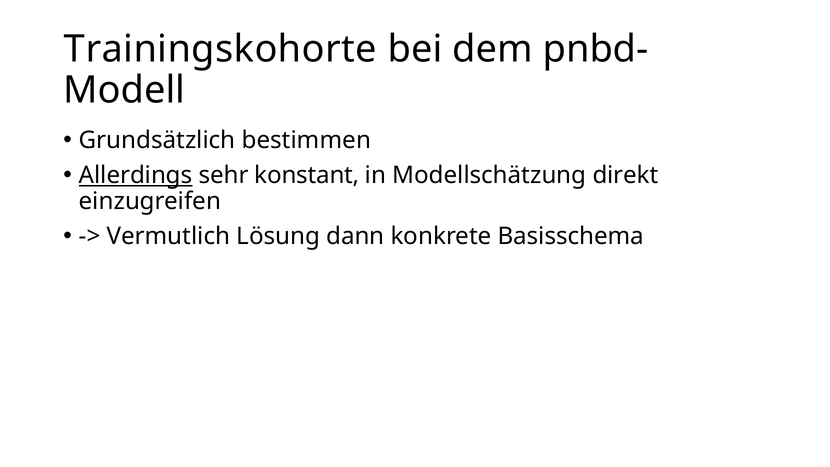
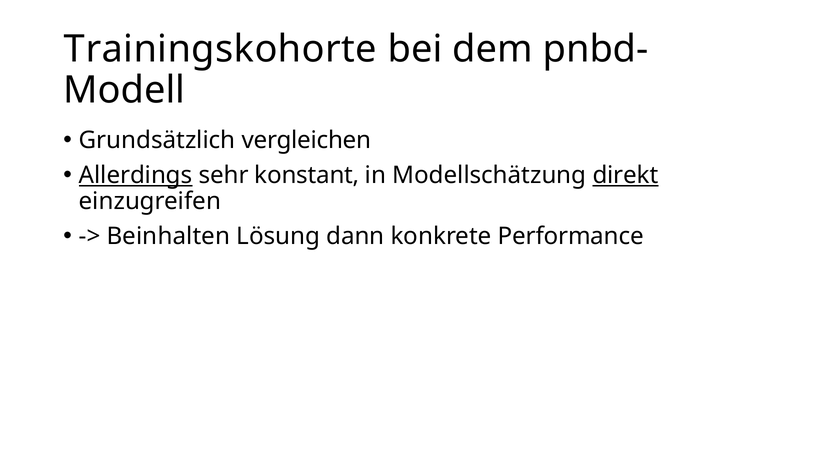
bestimmen: bestimmen -> vergleichen
direkt underline: none -> present
Vermutlich: Vermutlich -> Beinhalten
Basisschema: Basisschema -> Performance
